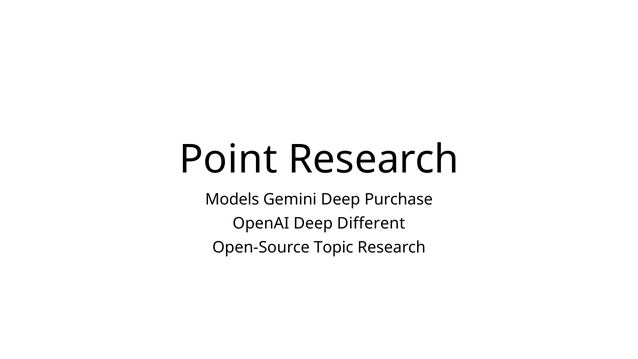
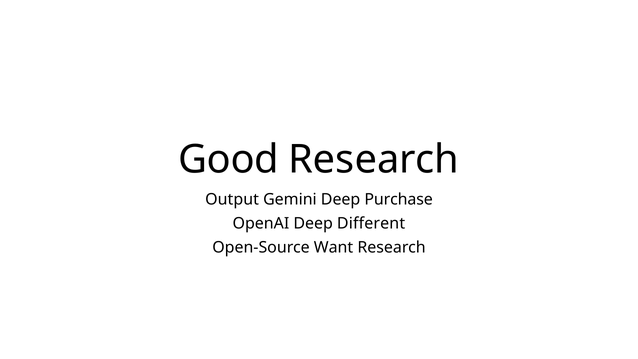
Point: Point -> Good
Models: Models -> Output
Topic: Topic -> Want
